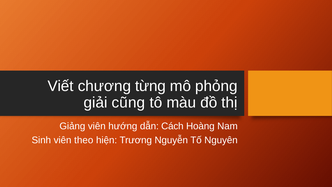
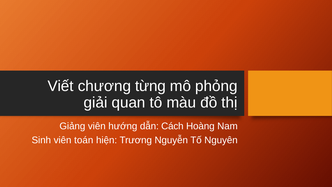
cũng: cũng -> quan
theo: theo -> toán
